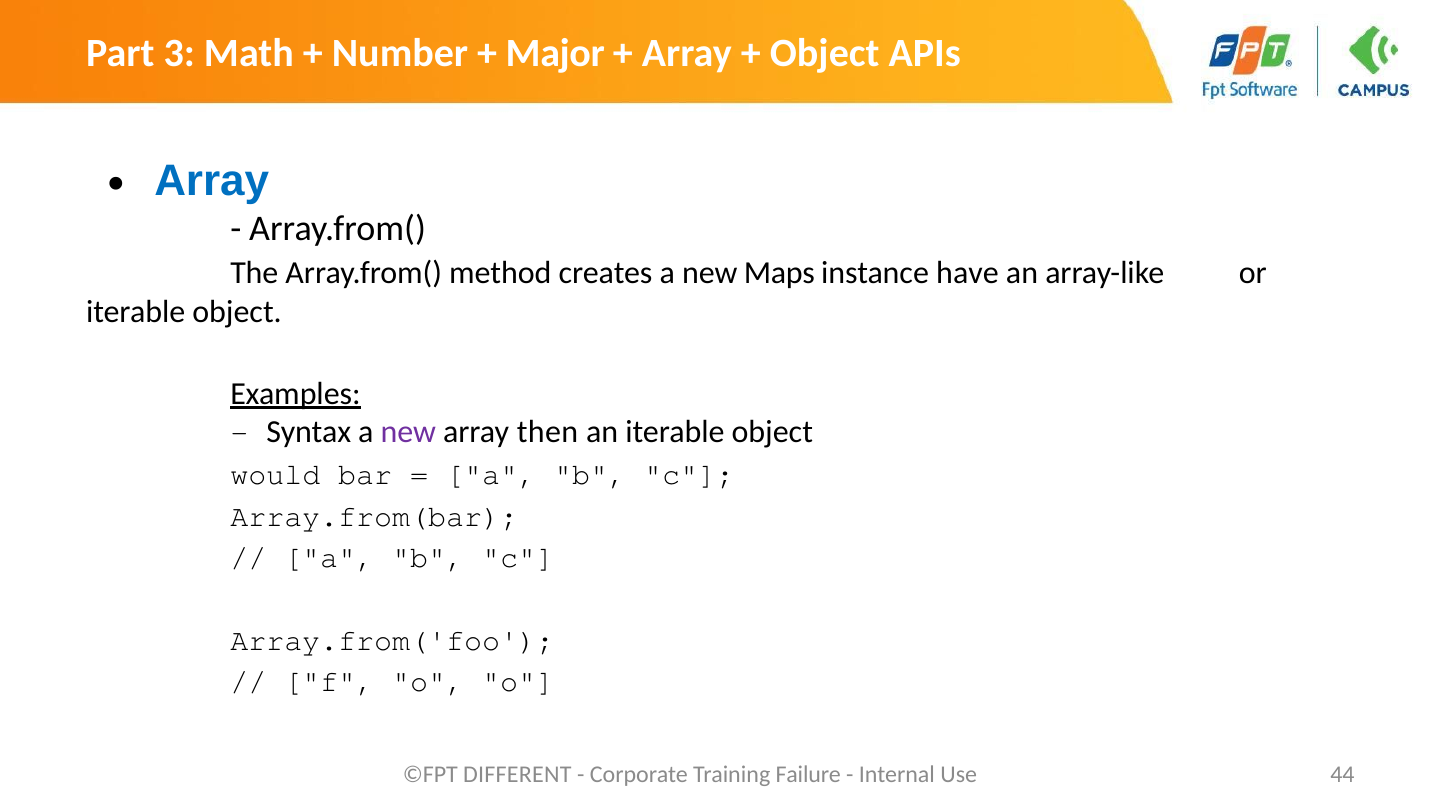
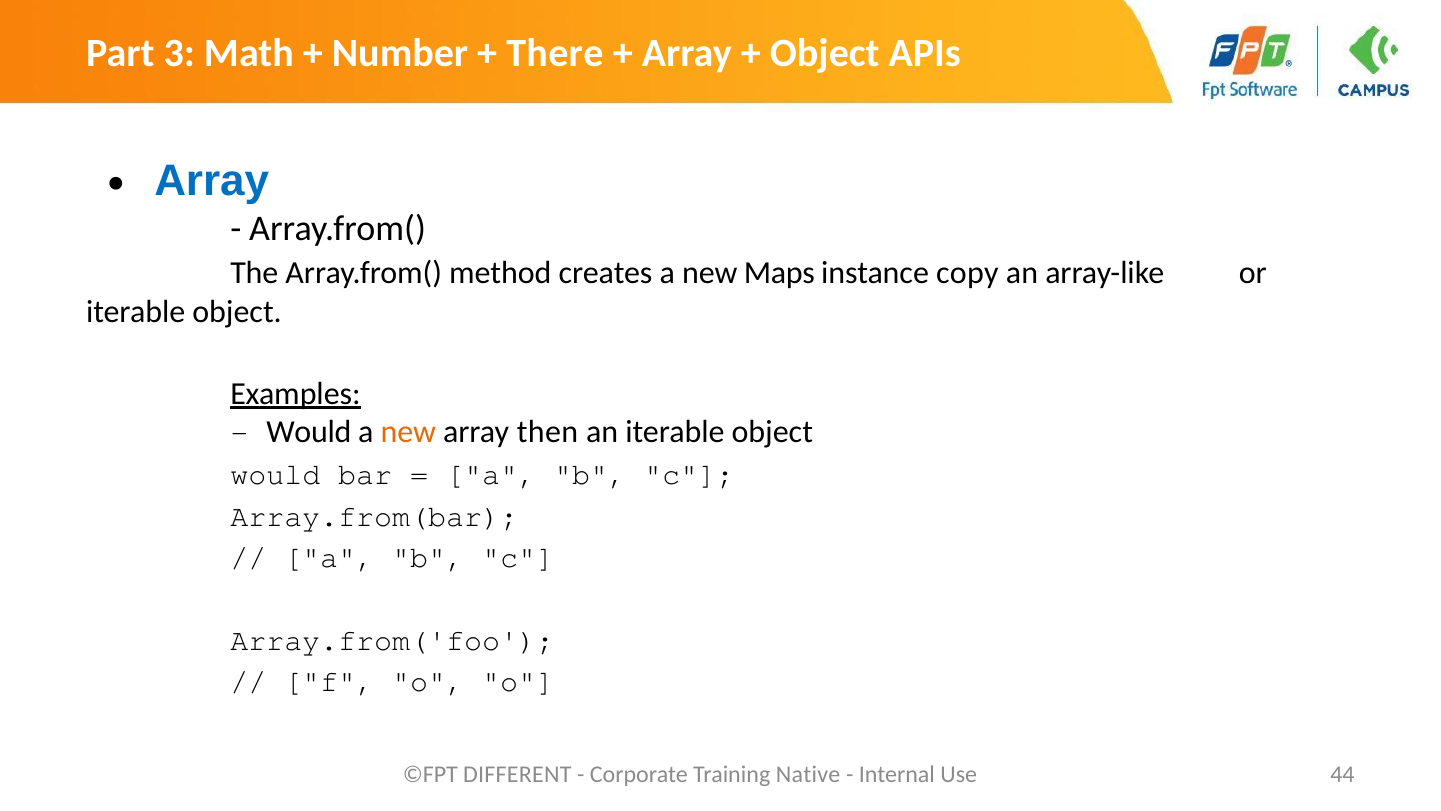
Major: Major -> There
have: have -> copy
Syntax at (309, 432): Syntax -> Would
new at (408, 432) colour: purple -> orange
Failure: Failure -> Native
